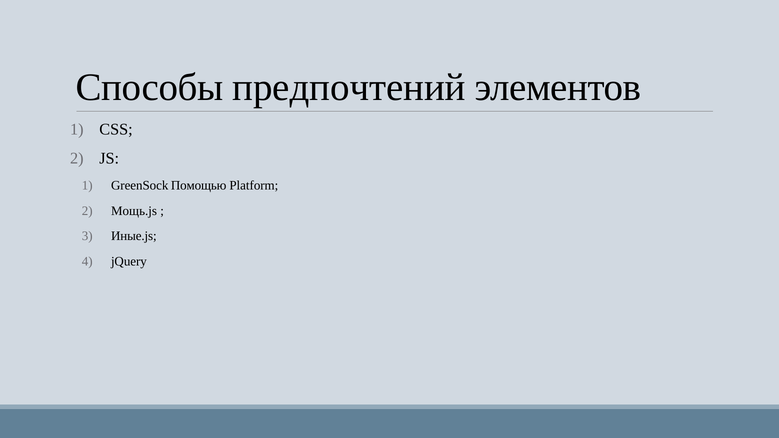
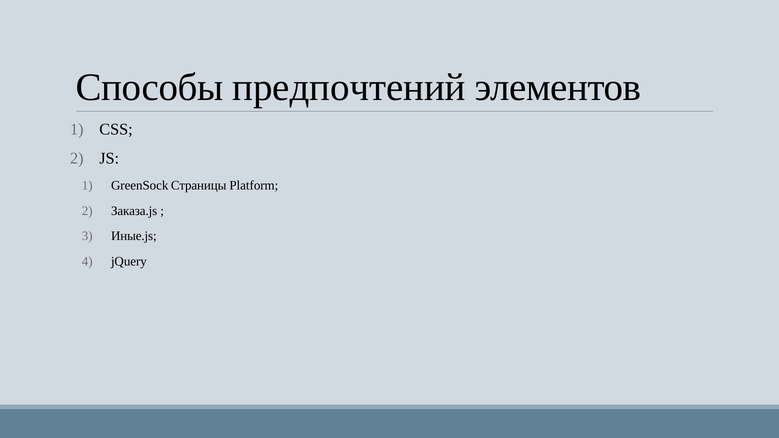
Помощью: Помощью -> Страницы
Мощь.js: Мощь.js -> Заказа.js
